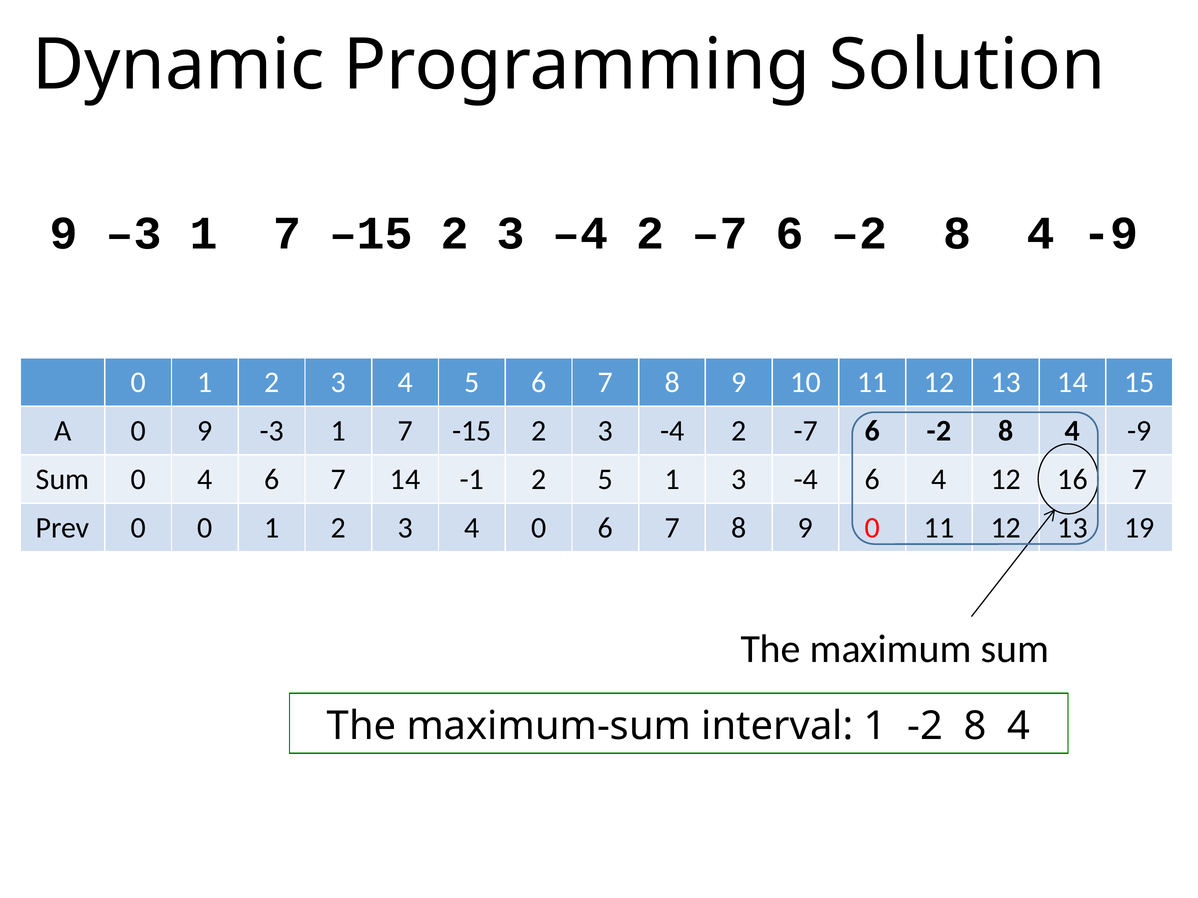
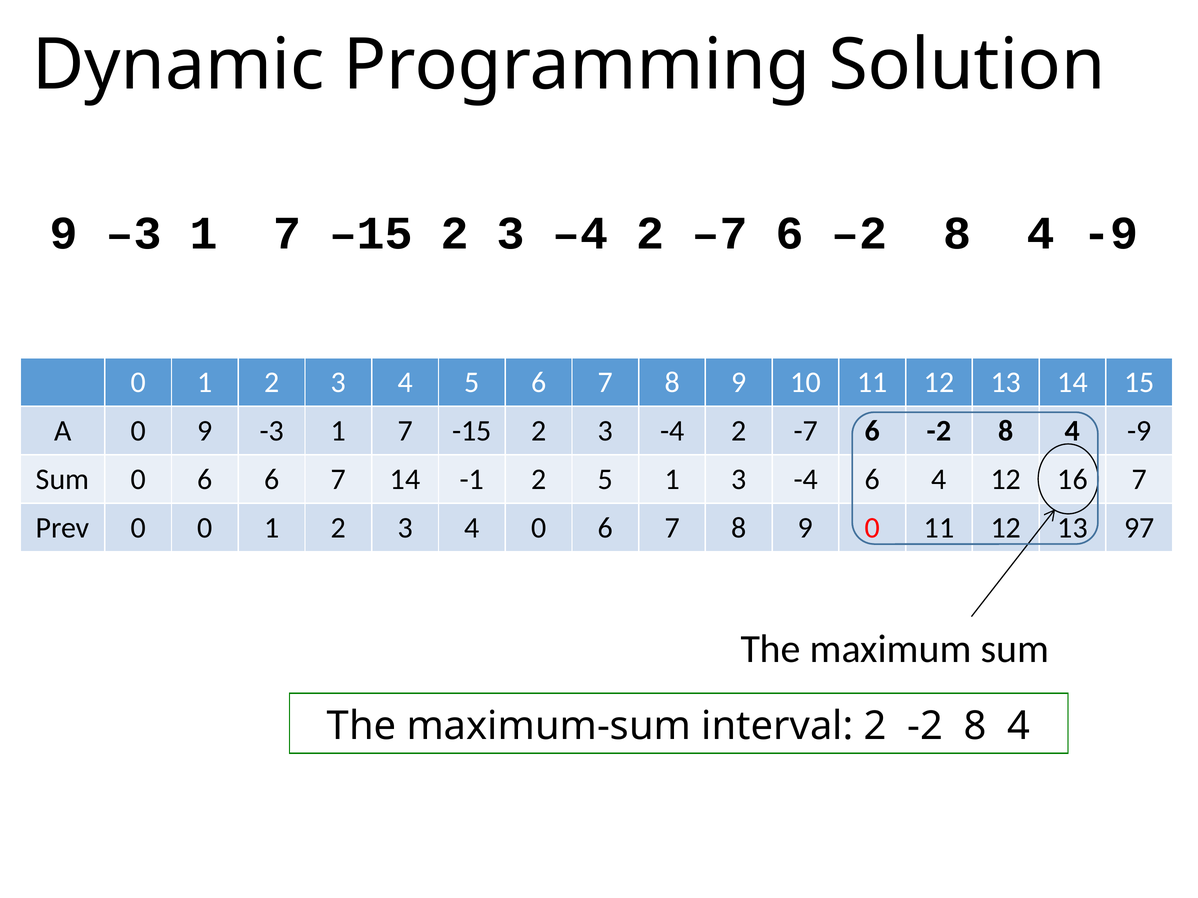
Sum 0 4: 4 -> 6
19: 19 -> 97
interval 1: 1 -> 2
